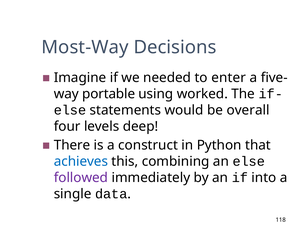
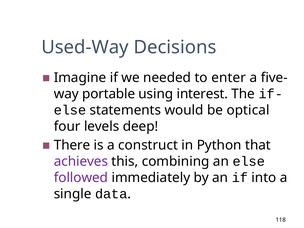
Most-Way: Most-Way -> Used-Way
worked: worked -> interest
overall: overall -> optical
achieves colour: blue -> purple
